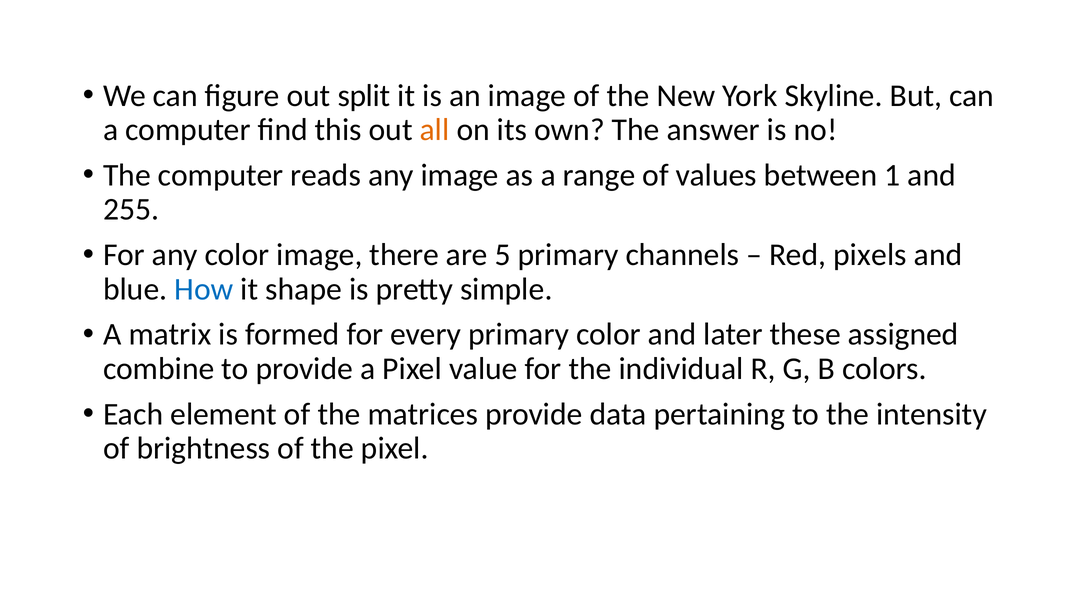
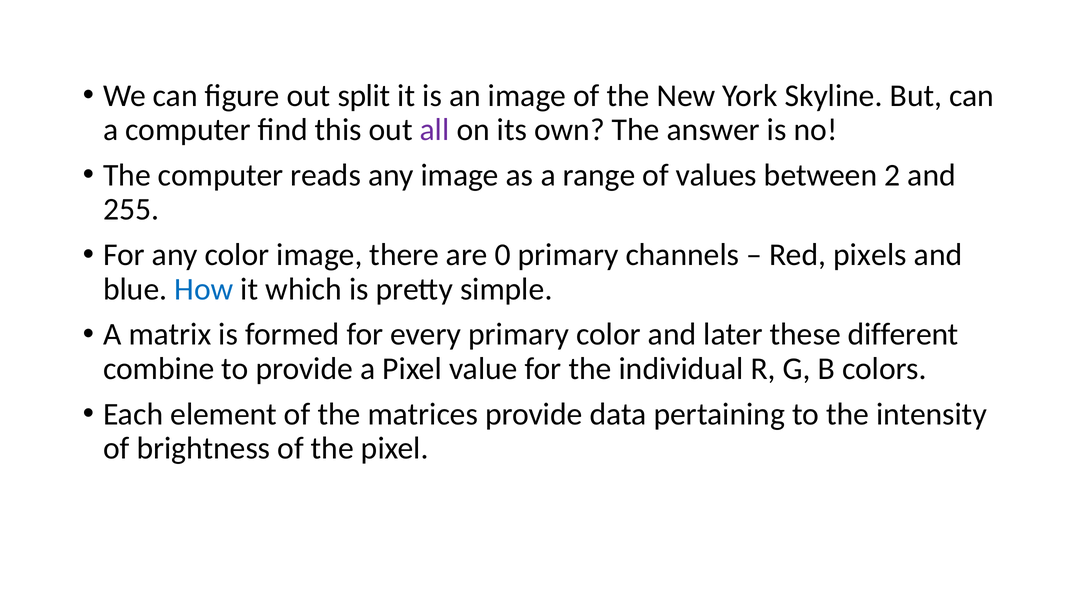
all colour: orange -> purple
1: 1 -> 2
5: 5 -> 0
shape: shape -> which
assigned: assigned -> different
